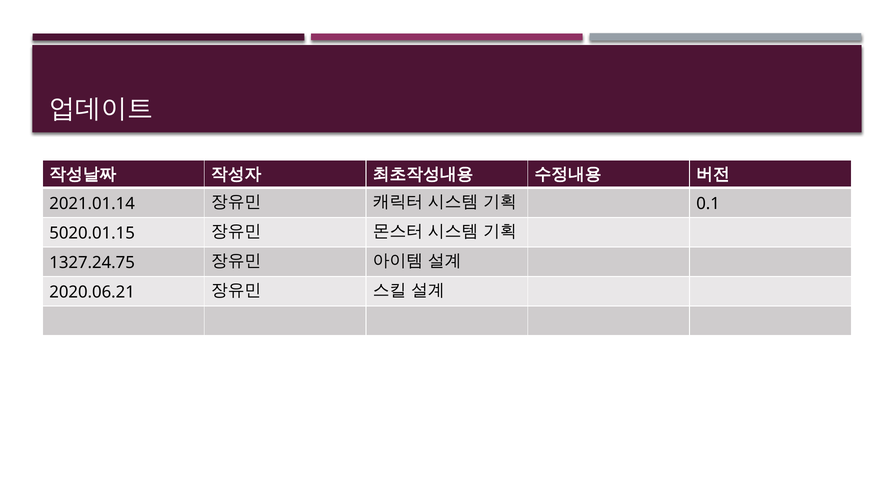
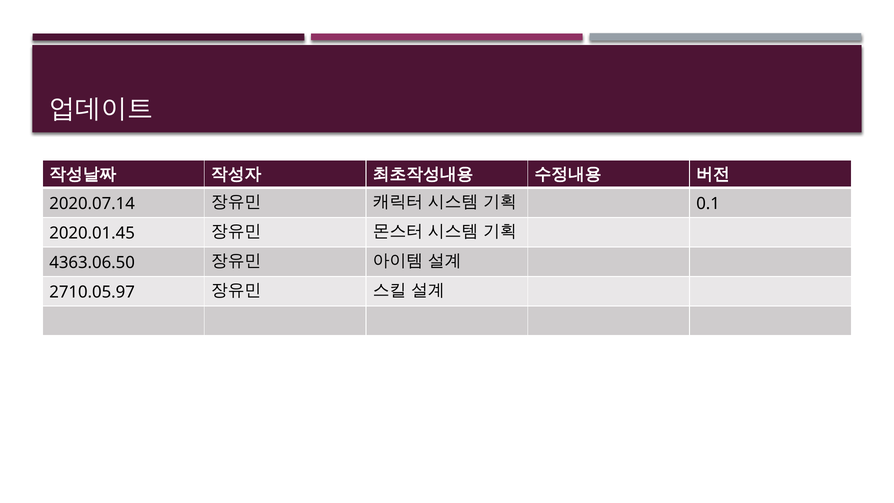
2021.01.14: 2021.01.14 -> 2020.07.14
5020.01.15: 5020.01.15 -> 2020.01.45
1327.24.75: 1327.24.75 -> 4363.06.50
2020.06.21: 2020.06.21 -> 2710.05.97
